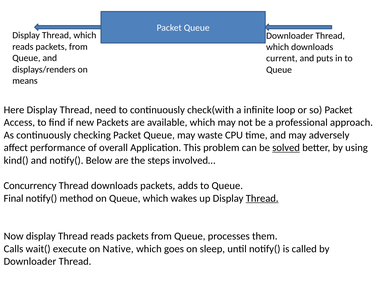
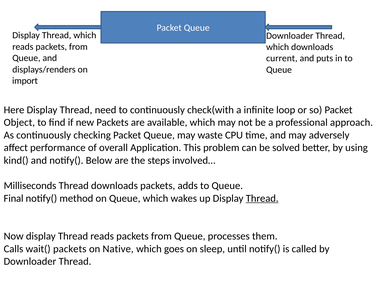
means: means -> import
Access: Access -> Object
solved underline: present -> none
Concurrency: Concurrency -> Milliseconds
wait( execute: execute -> packets
